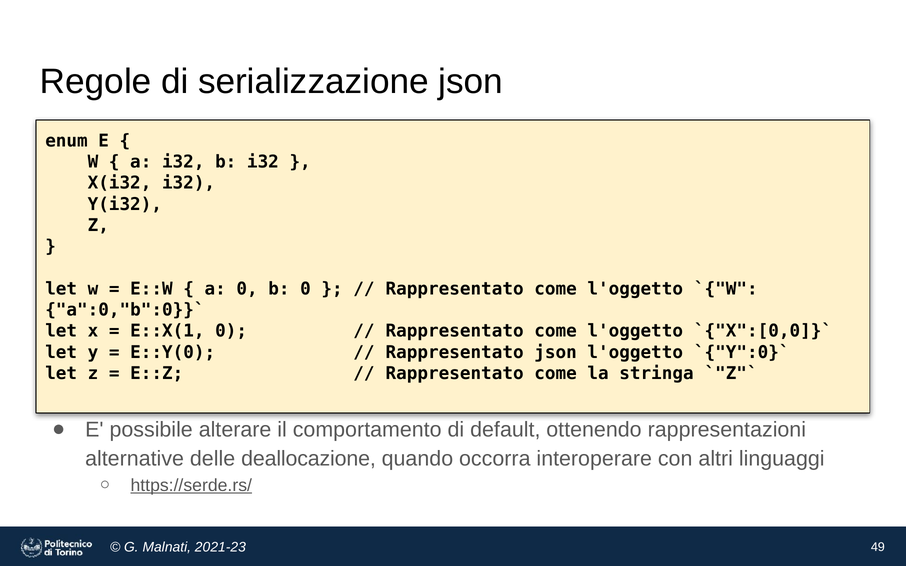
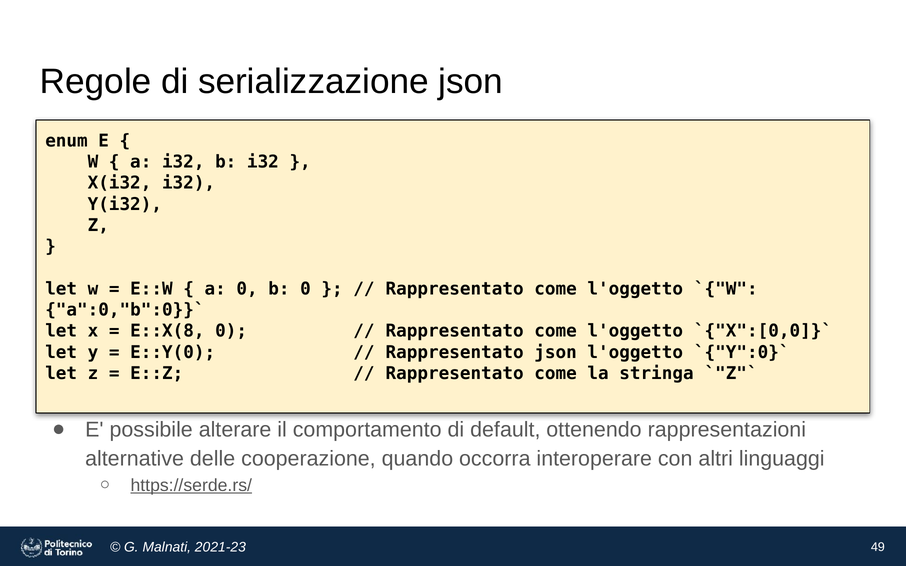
E::X(1: E::X(1 -> E::X(8
deallocazione: deallocazione -> cooperazione
